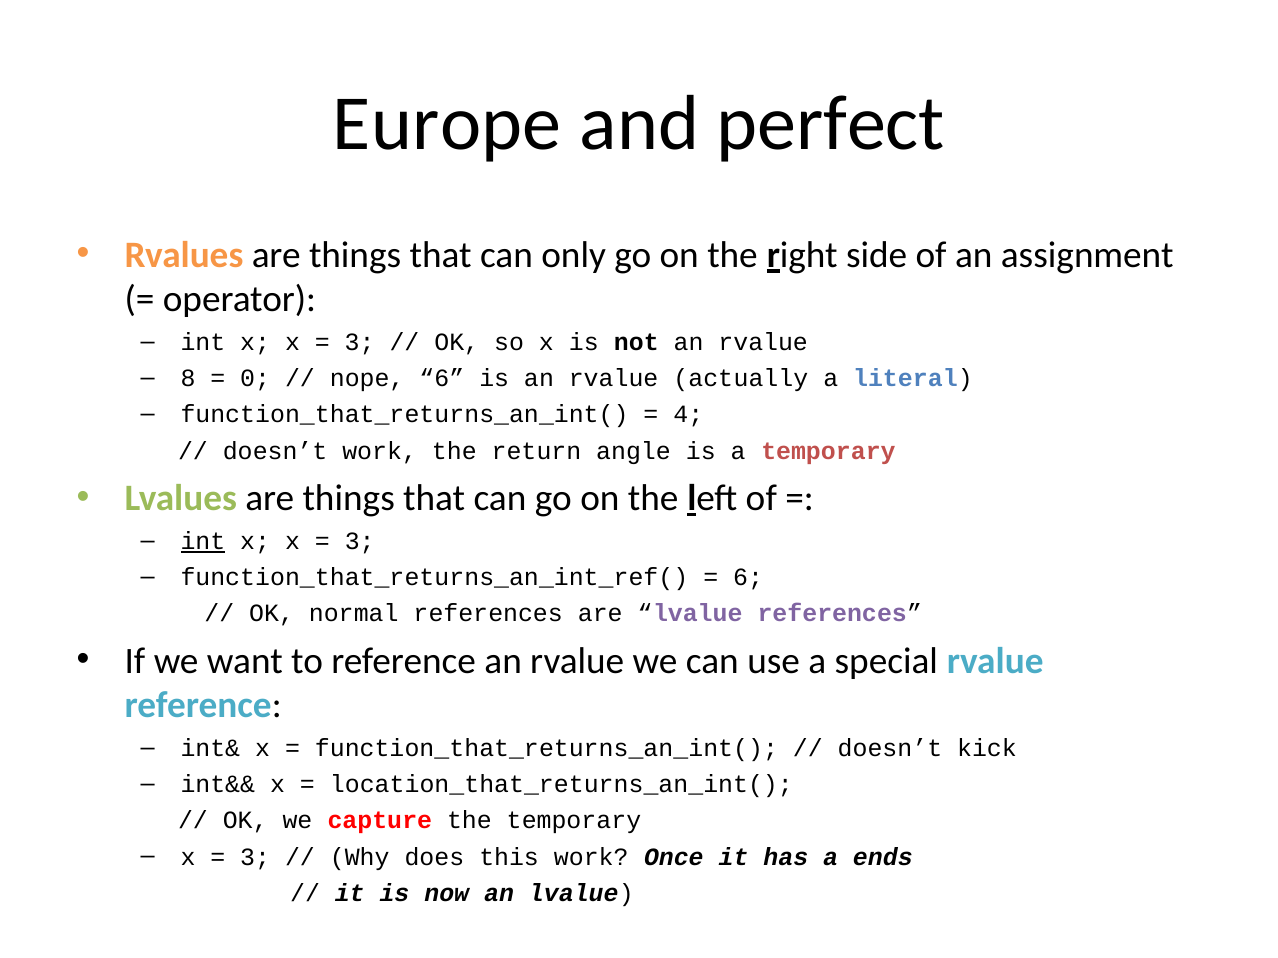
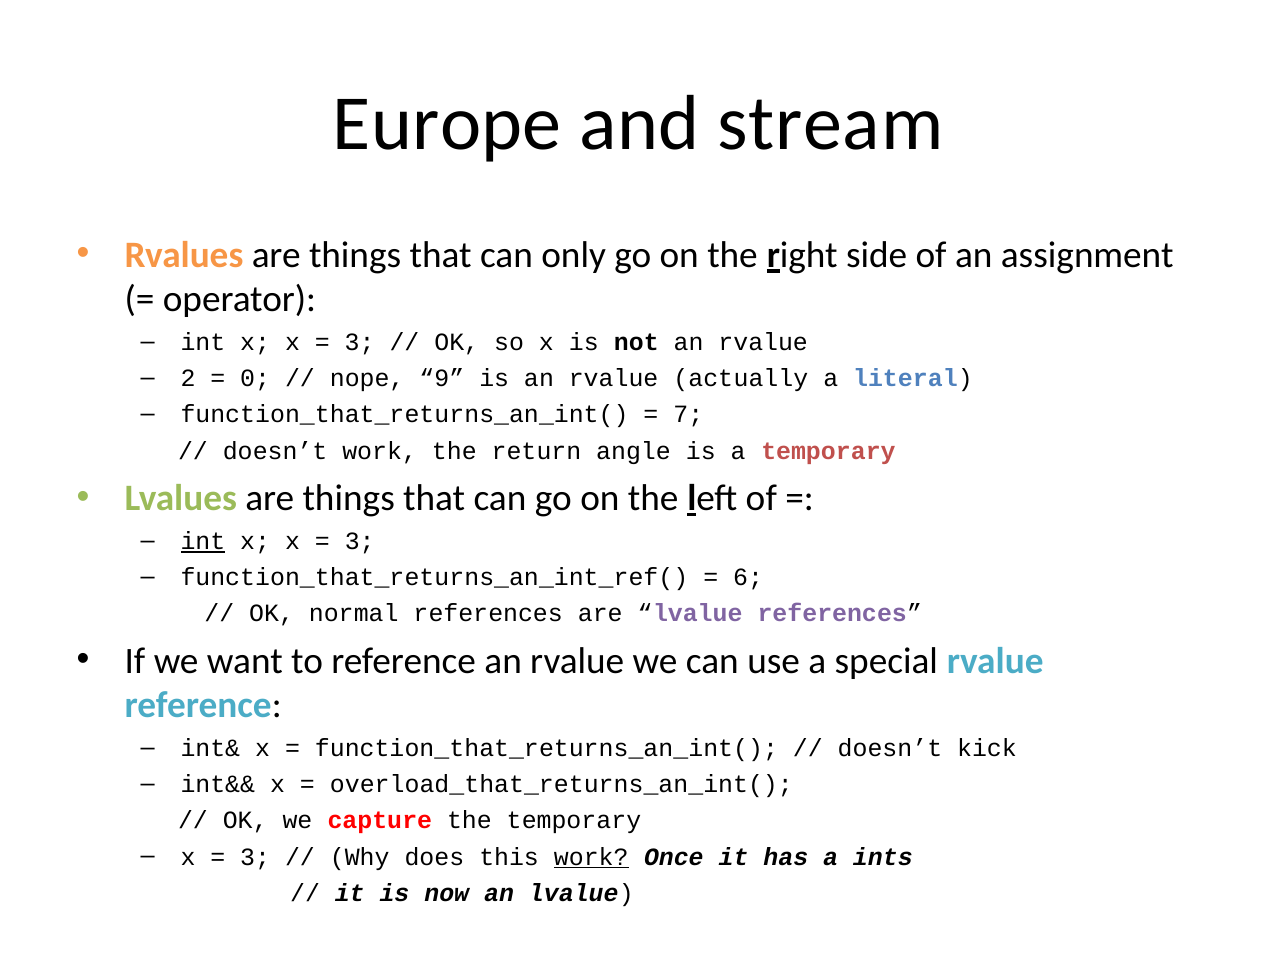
perfect: perfect -> stream
8: 8 -> 2
nope 6: 6 -> 9
4: 4 -> 7
location_that_returns_an_int(: location_that_returns_an_int( -> overload_that_returns_an_int(
work at (591, 857) underline: none -> present
ends: ends -> ints
